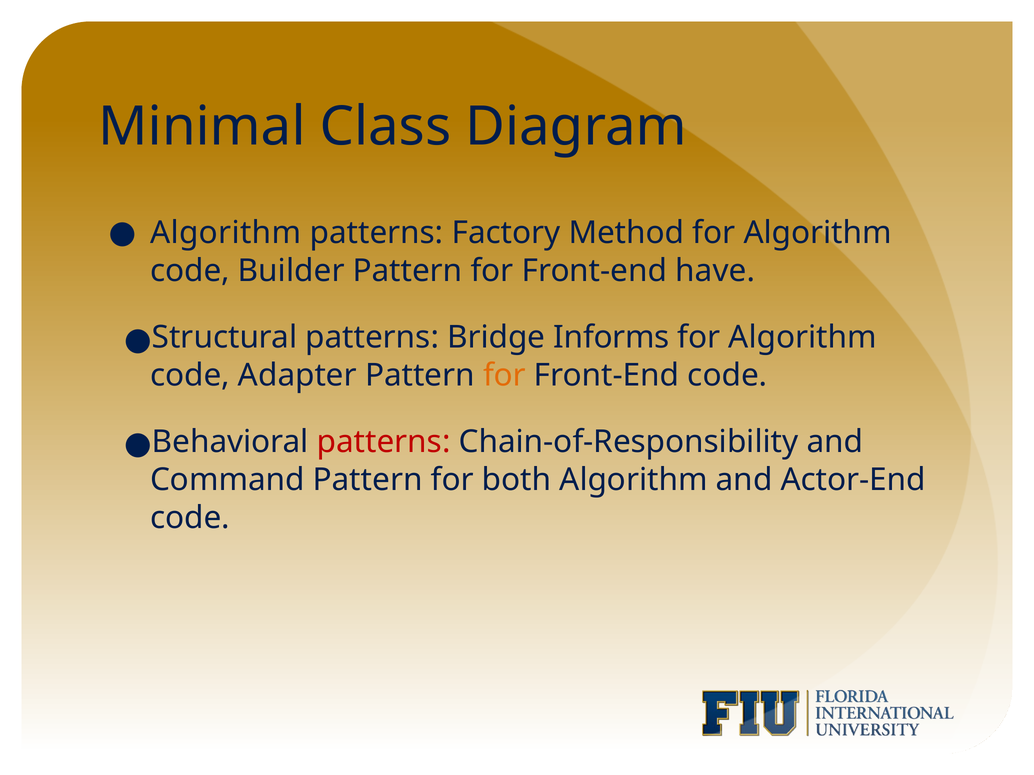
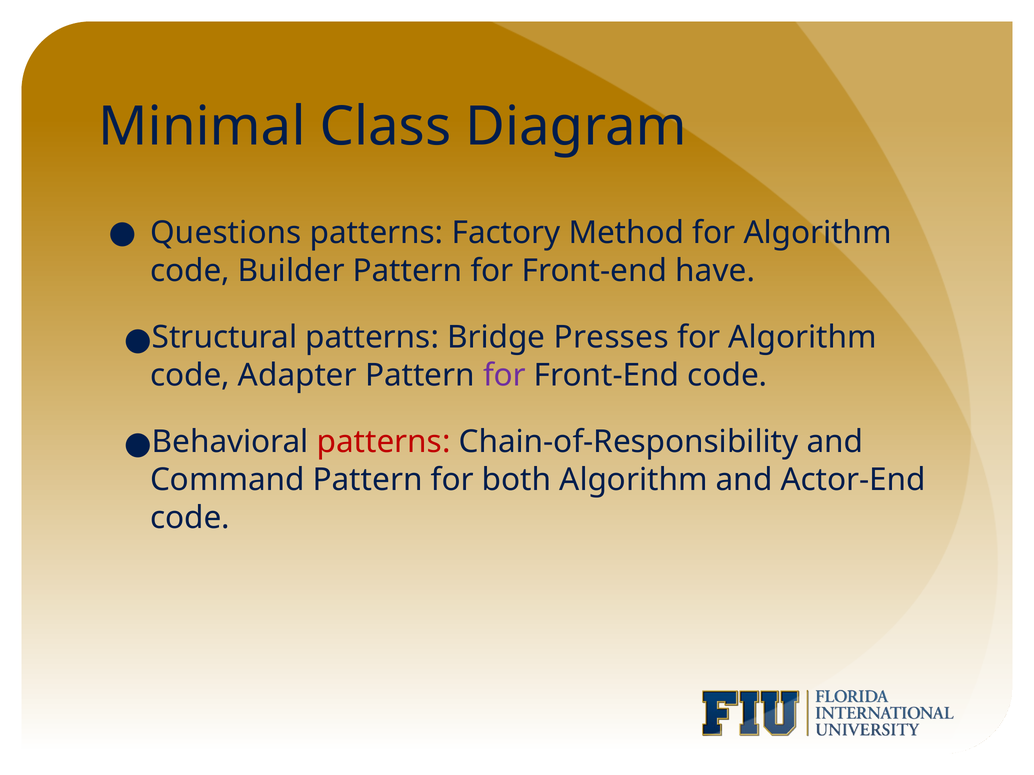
Algorithm at (226, 233): Algorithm -> Questions
Informs: Informs -> Presses
for at (504, 376) colour: orange -> purple
